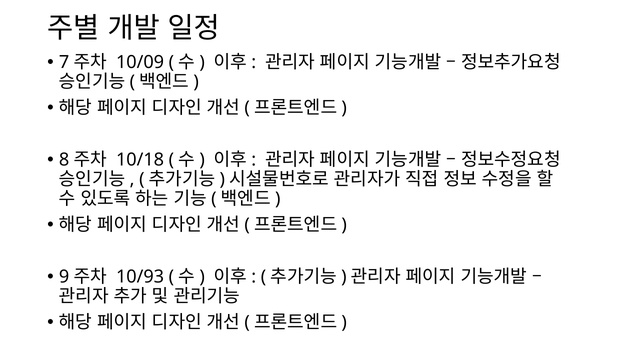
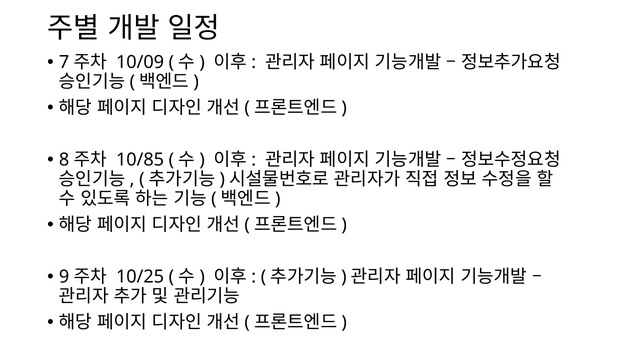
10/18: 10/18 -> 10/85
10/93: 10/93 -> 10/25
